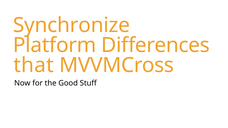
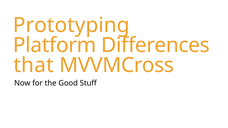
Synchronize: Synchronize -> Prototyping
